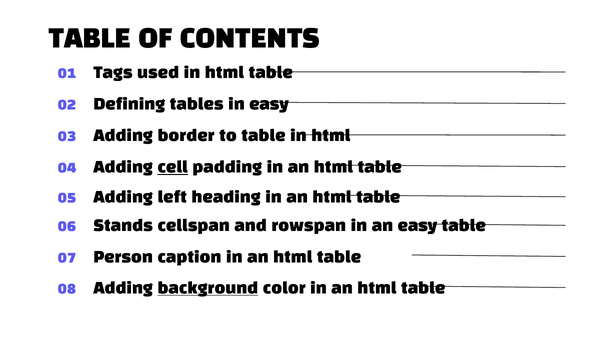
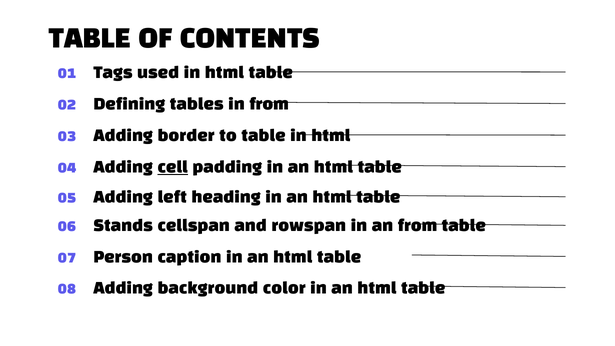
in easy: easy -> from
an easy: easy -> from
background underline: present -> none
